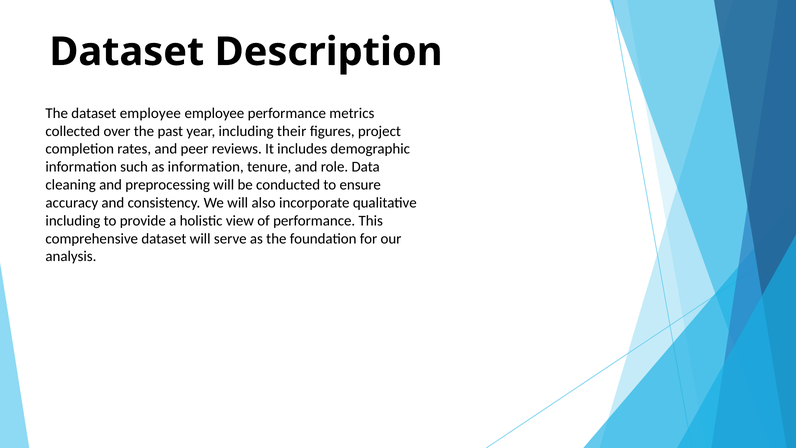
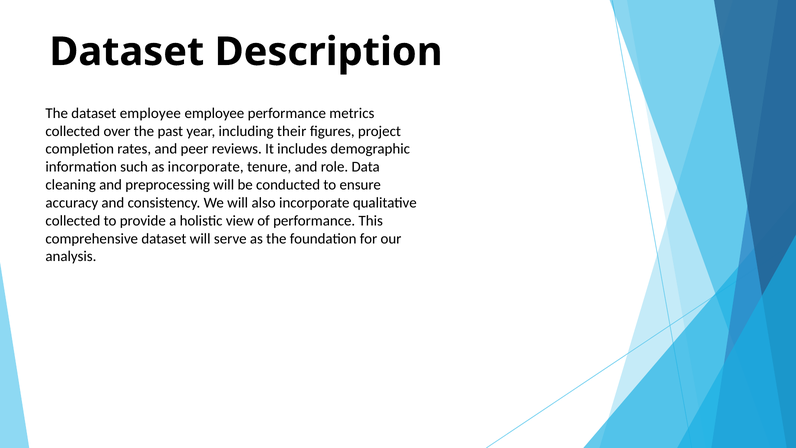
as information: information -> incorporate
including at (73, 221): including -> collected
